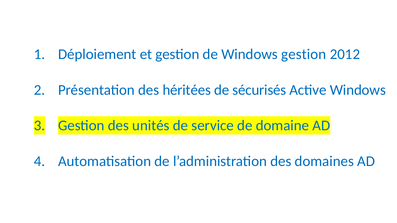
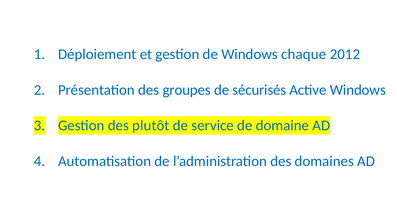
Windows gestion: gestion -> chaque
héritées: héritées -> groupes
unités: unités -> plutôt
